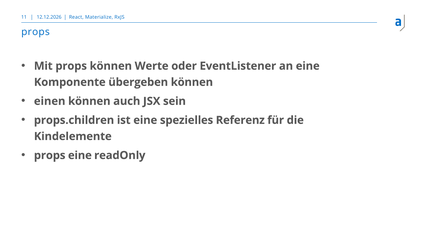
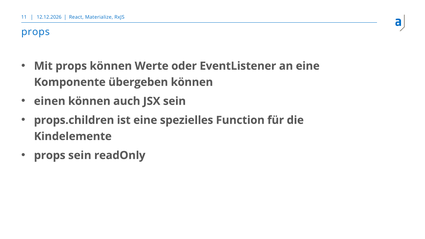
Referenz: Referenz -> Function
props eine: eine -> sein
